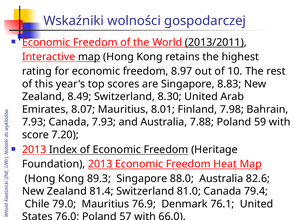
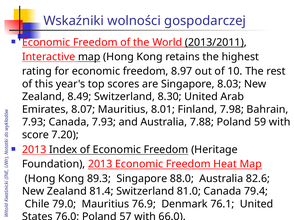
8.83: 8.83 -> 8.03
